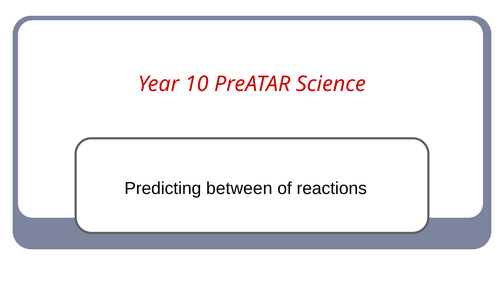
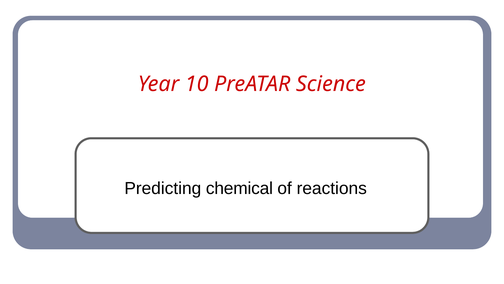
between: between -> chemical
